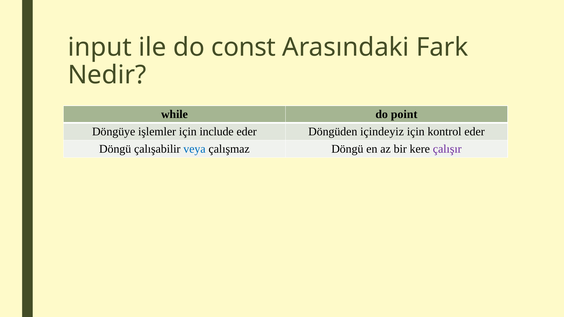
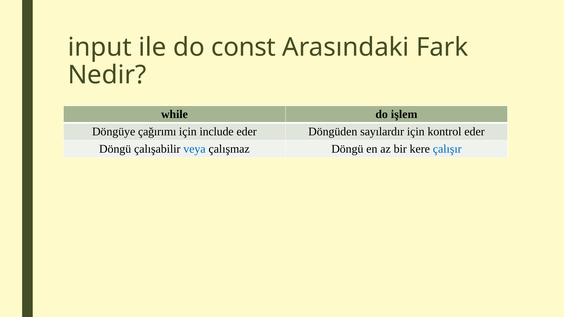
point: point -> işlem
işlemler: işlemler -> çağırımı
içindeyiz: içindeyiz -> sayılardır
çalışır colour: purple -> blue
